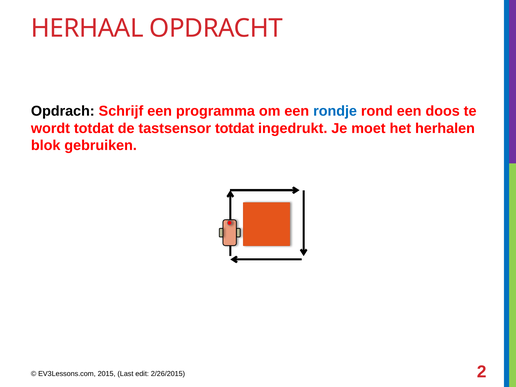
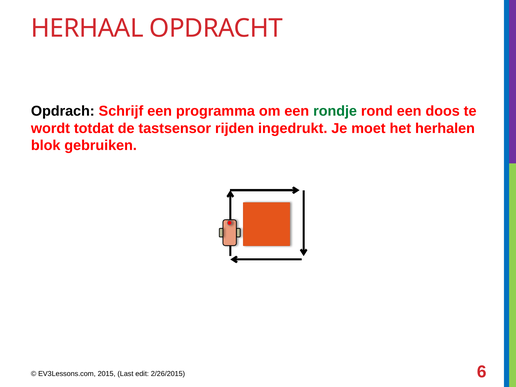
rondje colour: blue -> green
tastsensor totdat: totdat -> rijden
2: 2 -> 6
